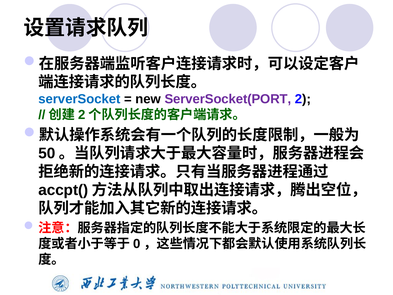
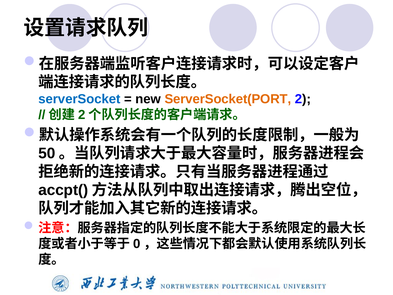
ServerSocket(PORT colour: purple -> orange
